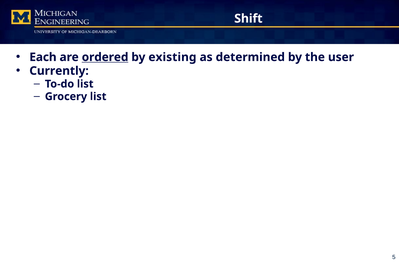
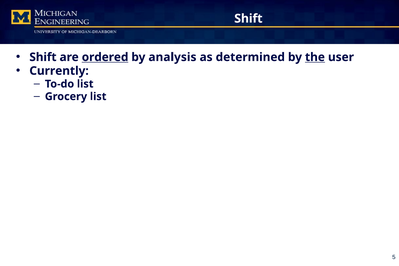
Each at (43, 57): Each -> Shift
existing: existing -> analysis
the underline: none -> present
